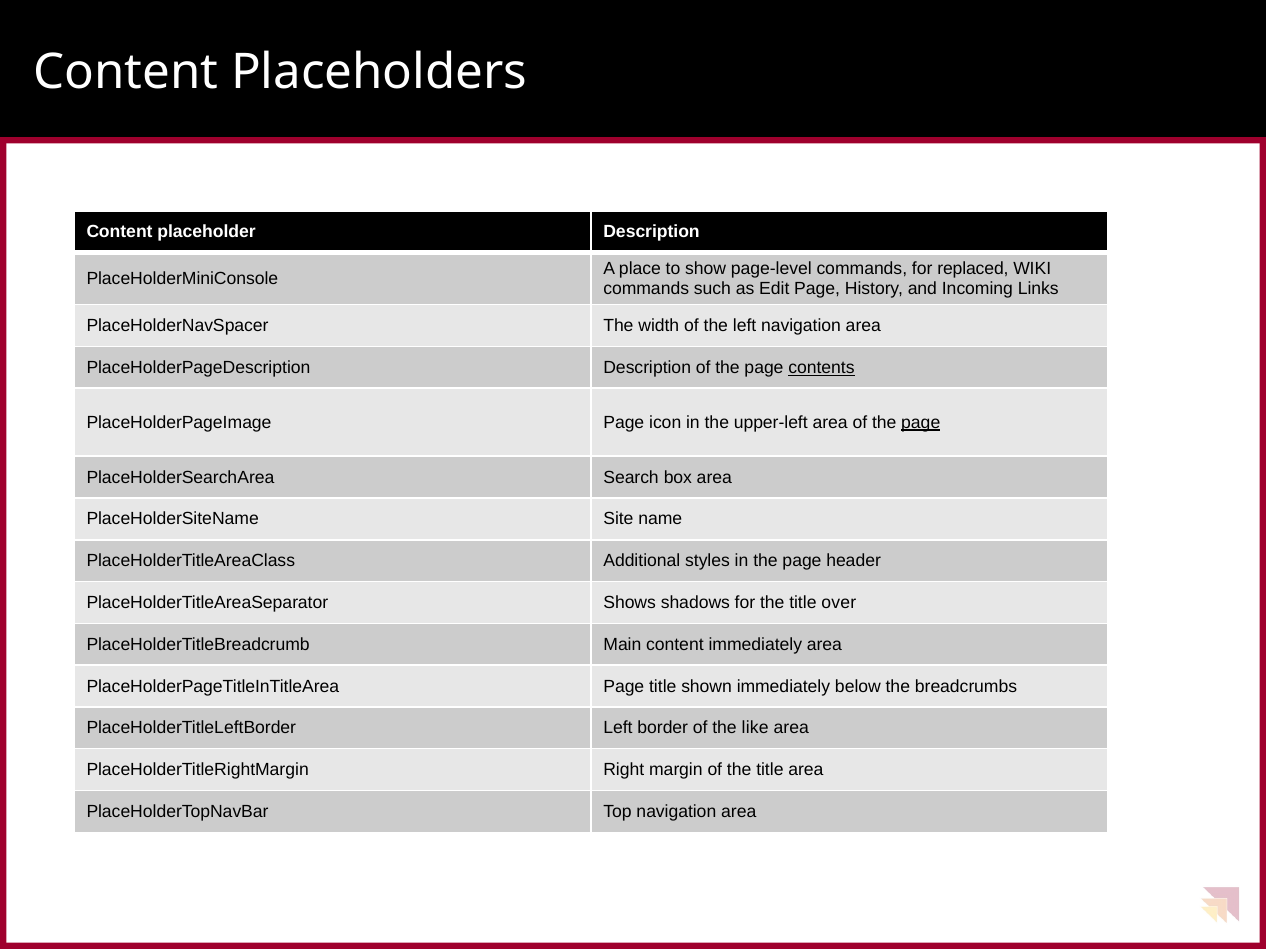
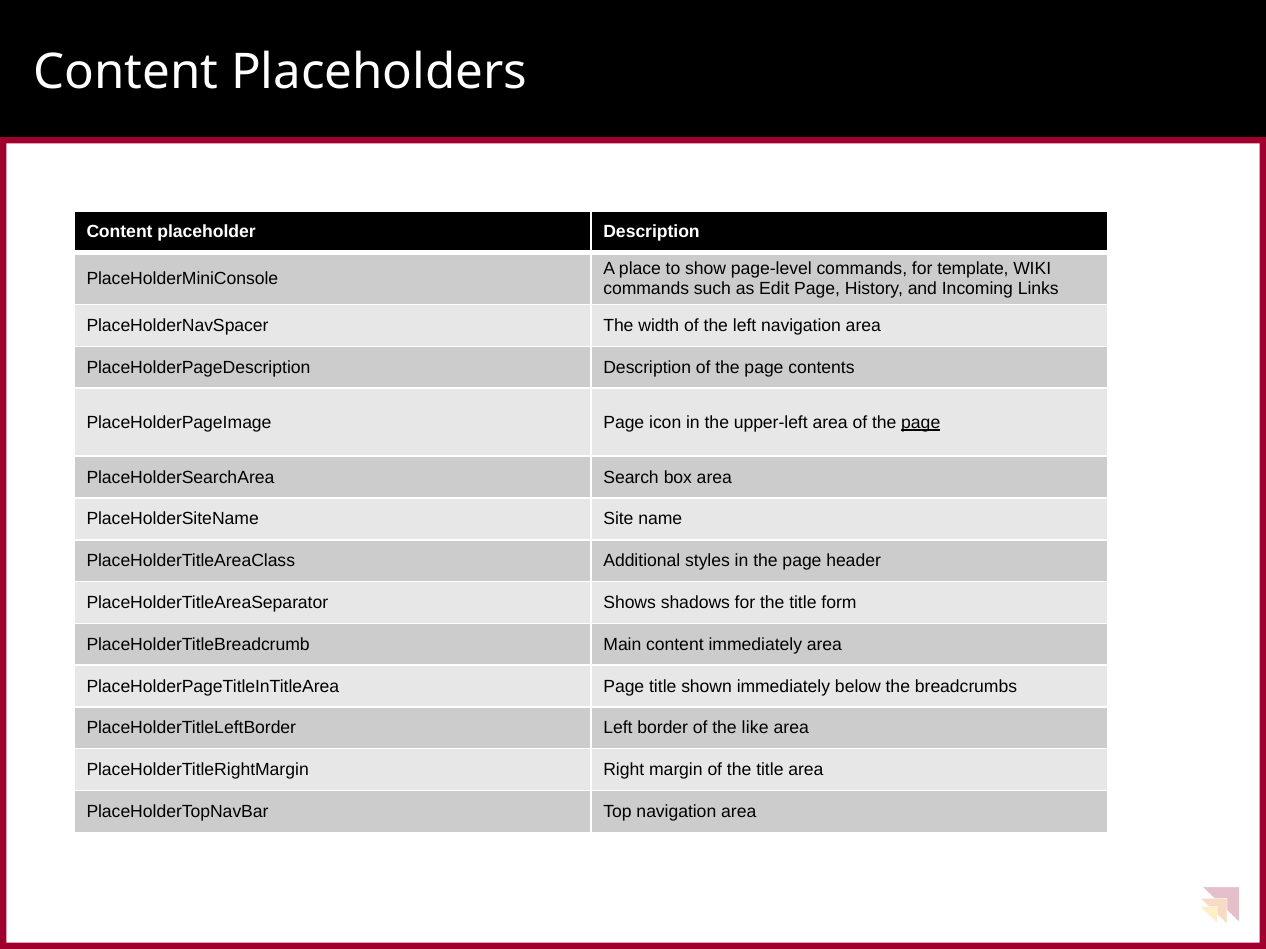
replaced: replaced -> template
contents underline: present -> none
over: over -> form
